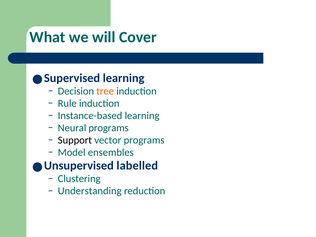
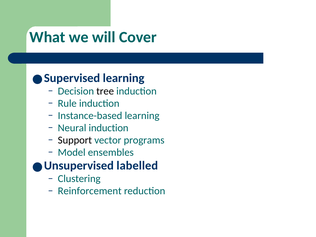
tree colour: orange -> black
Neural programs: programs -> induction
Understanding: Understanding -> Reinforcement
